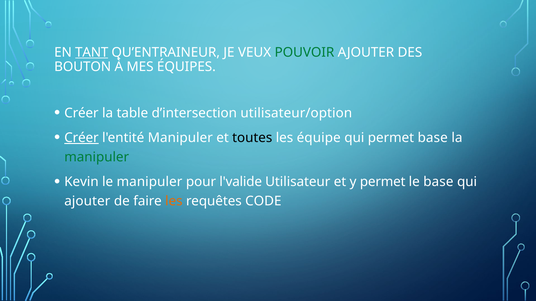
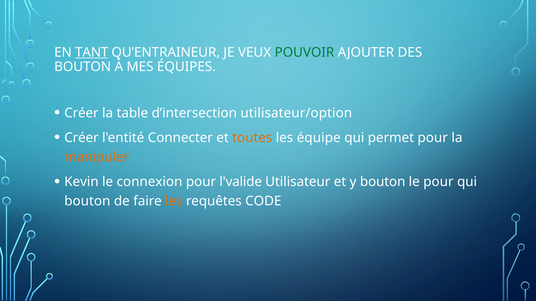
Créer at (81, 138) underline: present -> none
l'entité Manipuler: Manipuler -> Connecter
toutes colour: black -> orange
permet base: base -> pour
manipuler at (97, 157) colour: green -> orange
le manipuler: manipuler -> connexion
y permet: permet -> bouton
le base: base -> pour
ajouter at (87, 201): ajouter -> bouton
